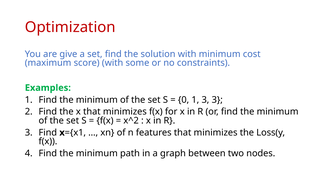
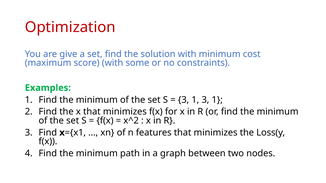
0 at (184, 100): 0 -> 3
1 3 3: 3 -> 1
